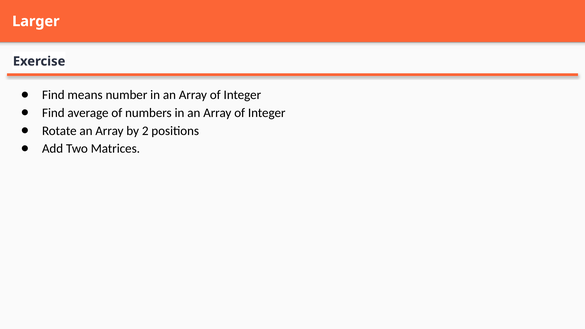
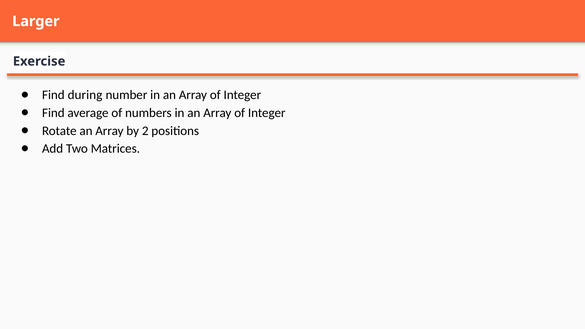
means: means -> during
